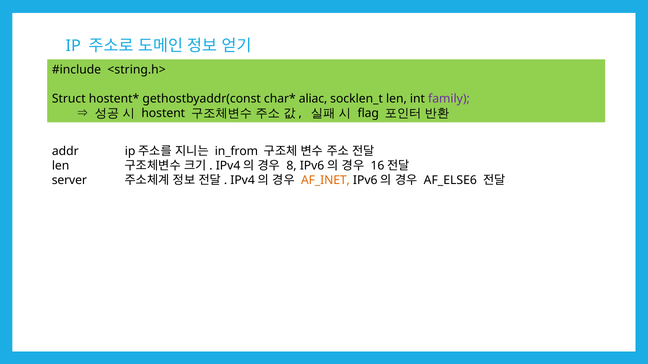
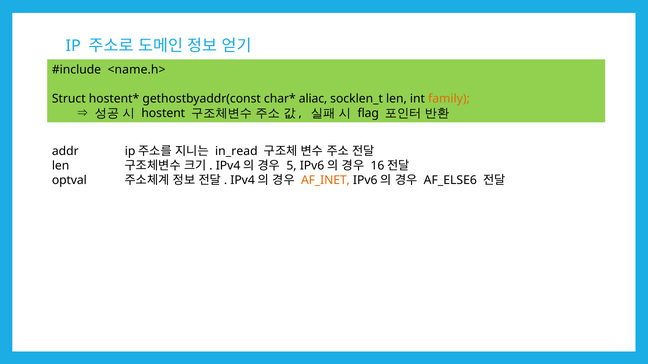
<string.h>: <string.h> -> <name.h>
family colour: purple -> orange
in_from: in_from -> in_read
8: 8 -> 5
server: server -> optval
